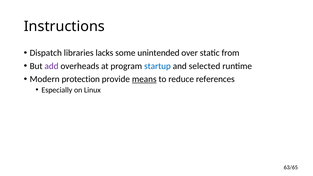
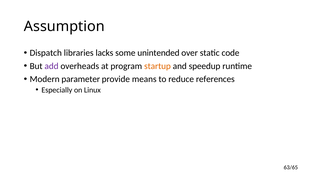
Instructions: Instructions -> Assumption
from: from -> code
startup colour: blue -> orange
selected: selected -> speedup
protection: protection -> parameter
means underline: present -> none
